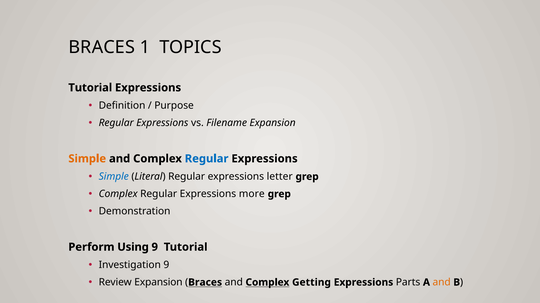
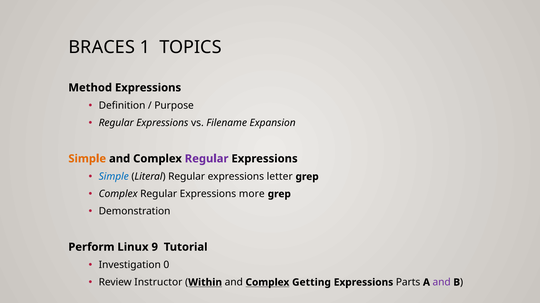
Tutorial at (90, 88): Tutorial -> Method
Regular at (207, 159) colour: blue -> purple
Using: Using -> Linux
Investigation 9: 9 -> 0
Review Expansion: Expansion -> Instructor
Braces at (205, 283): Braces -> Within
and at (442, 283) colour: orange -> purple
